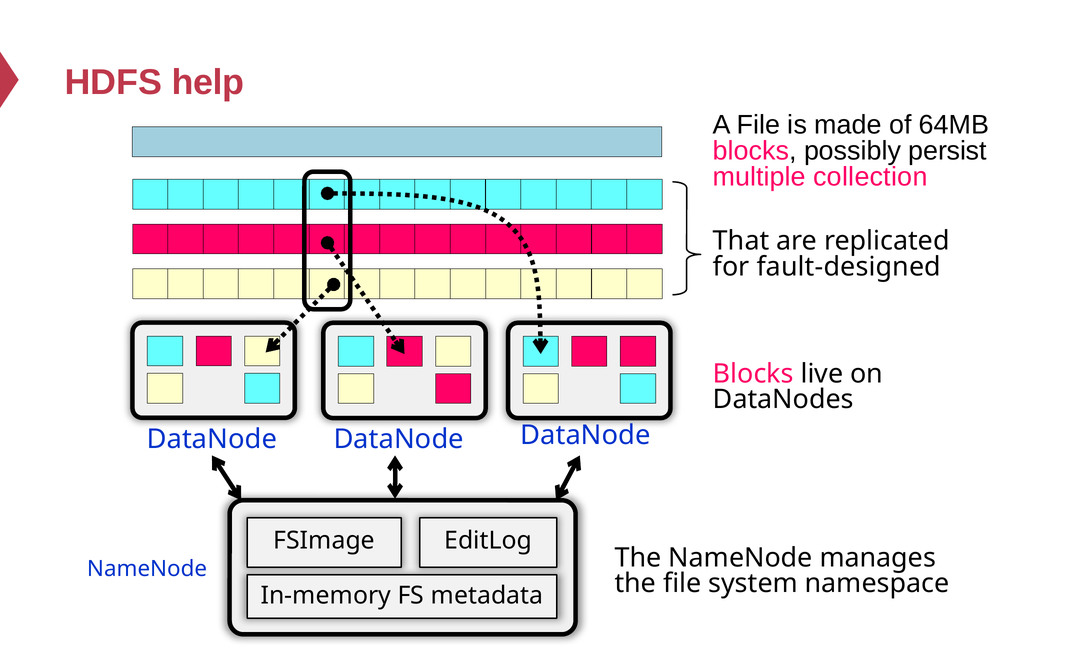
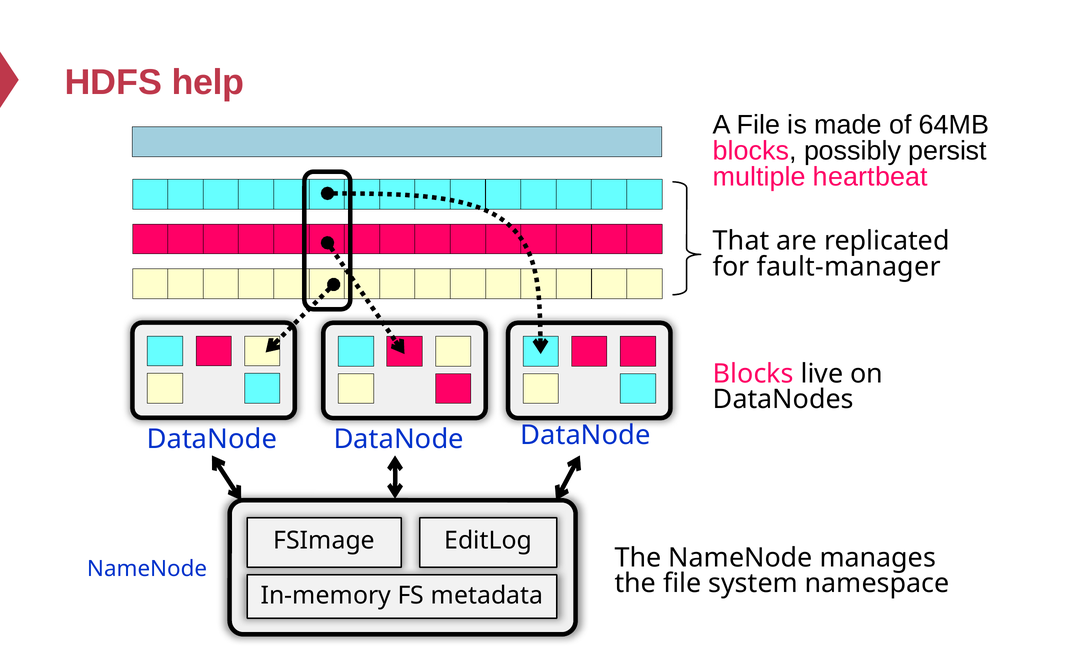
collection: collection -> heartbeat
fault-designed: fault-designed -> fault-manager
